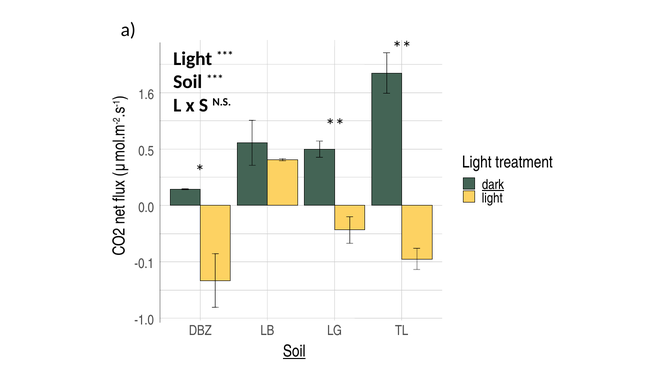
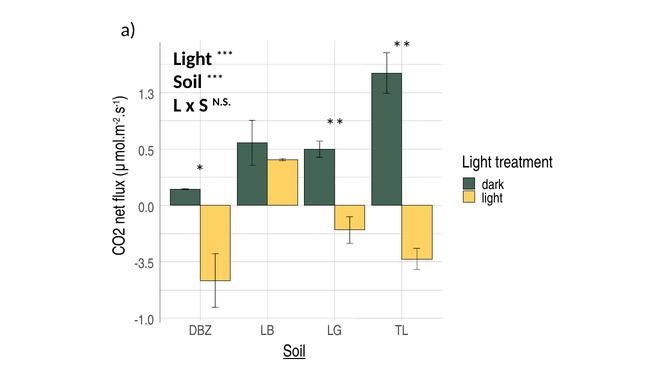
1.6: 1.6 -> 1.3
dark underline: present -> none
-0.1: -0.1 -> -3.5
